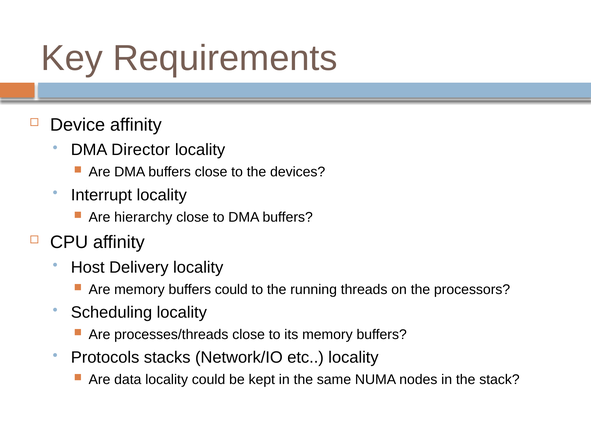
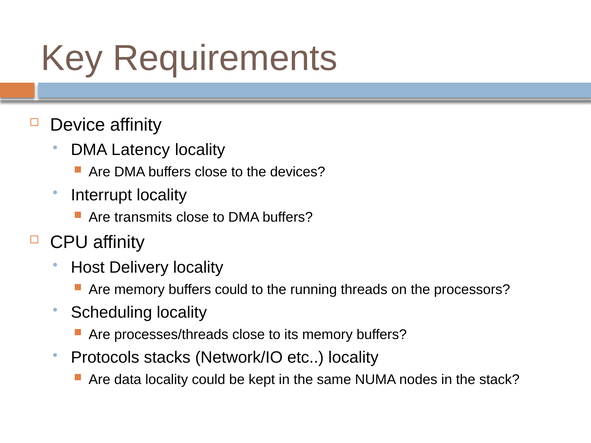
Director: Director -> Latency
hierarchy: hierarchy -> transmits
